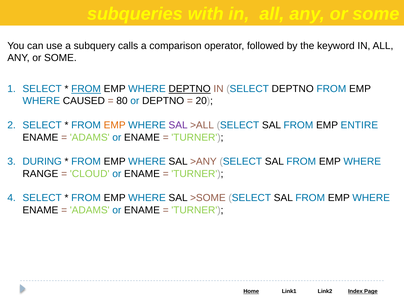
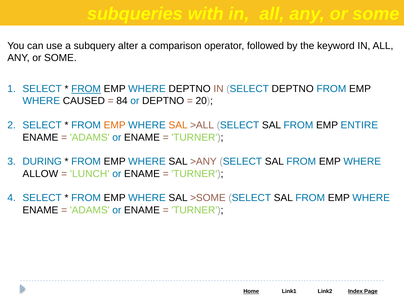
calls: calls -> alter
DEPTNO at (190, 89) underline: present -> none
80: 80 -> 84
SAL at (178, 125) colour: purple -> orange
RANGE: RANGE -> ALLOW
CLOUD: CLOUD -> LUNCH
